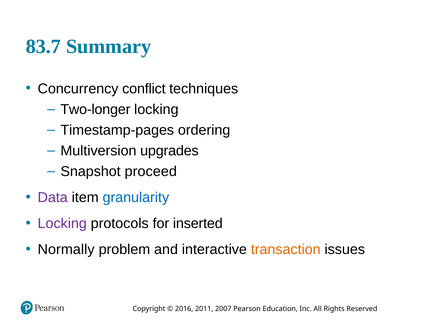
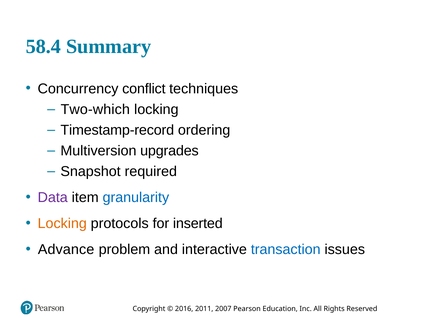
83.7: 83.7 -> 58.4
Two-longer: Two-longer -> Two-which
Timestamp-pages: Timestamp-pages -> Timestamp-record
proceed: proceed -> required
Locking at (62, 224) colour: purple -> orange
Normally: Normally -> Advance
transaction colour: orange -> blue
